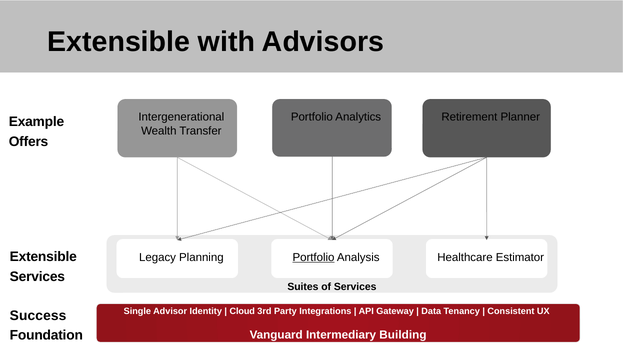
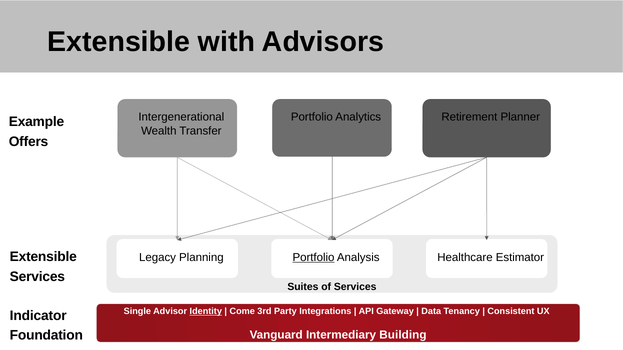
Identity underline: none -> present
Cloud: Cloud -> Come
Success: Success -> Indicator
